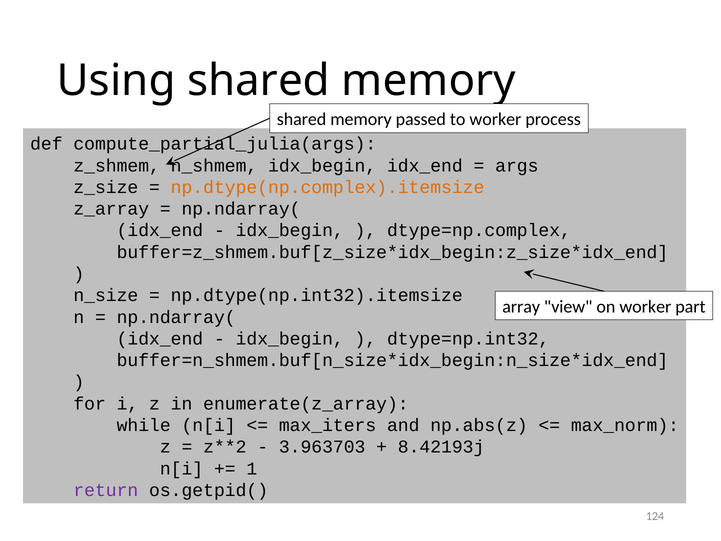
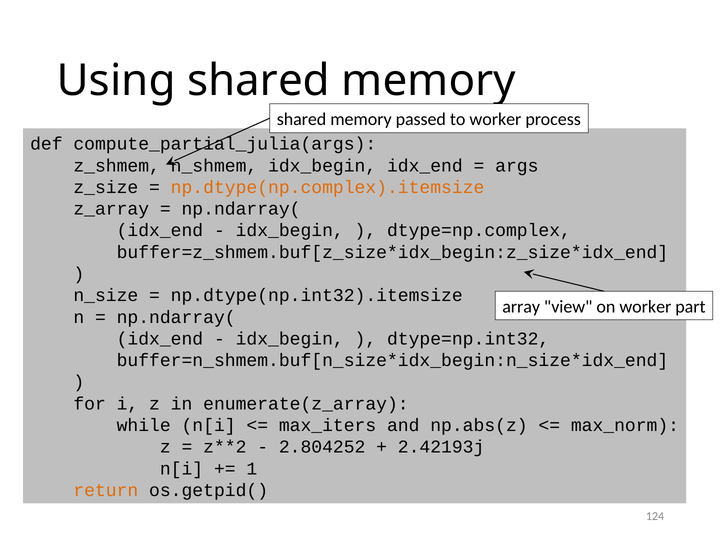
3.963703: 3.963703 -> 2.804252
8.42193j: 8.42193j -> 2.42193j
return colour: purple -> orange
